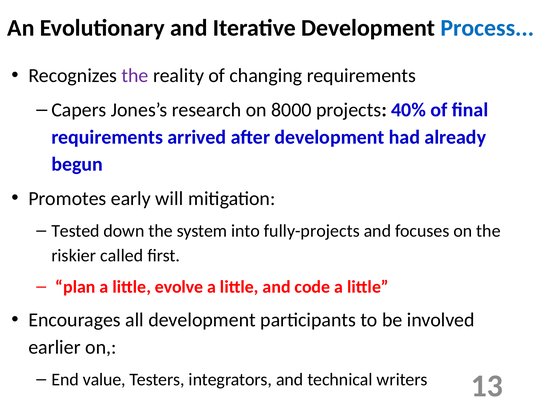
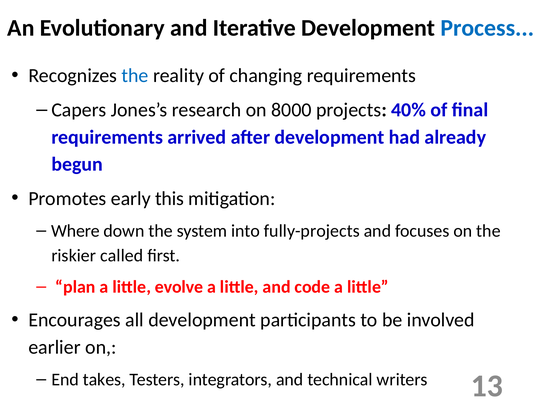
the at (135, 76) colour: purple -> blue
will: will -> this
Tested: Tested -> Where
value: value -> takes
